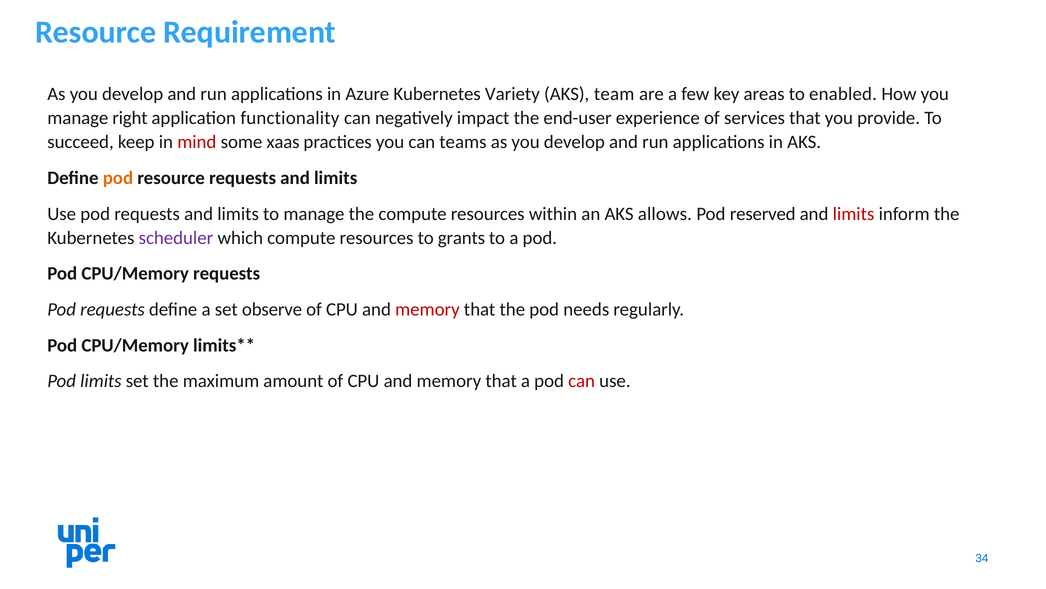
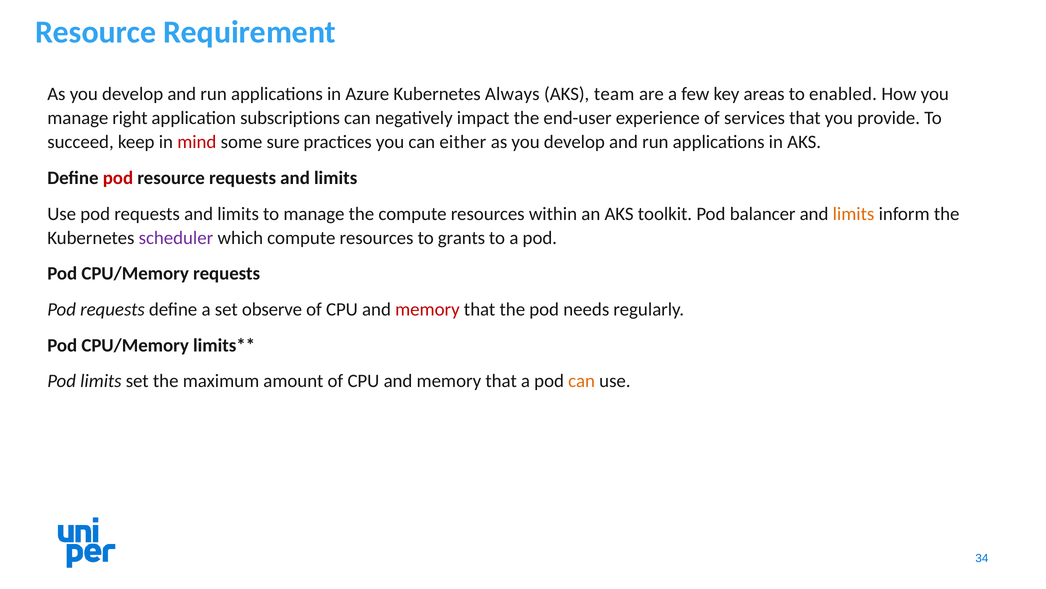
Variety: Variety -> Always
functionality: functionality -> subscriptions
xaas: xaas -> sure
teams: teams -> either
pod at (118, 178) colour: orange -> red
allows: allows -> toolkit
reserved: reserved -> balancer
limits at (853, 214) colour: red -> orange
can at (582, 381) colour: red -> orange
